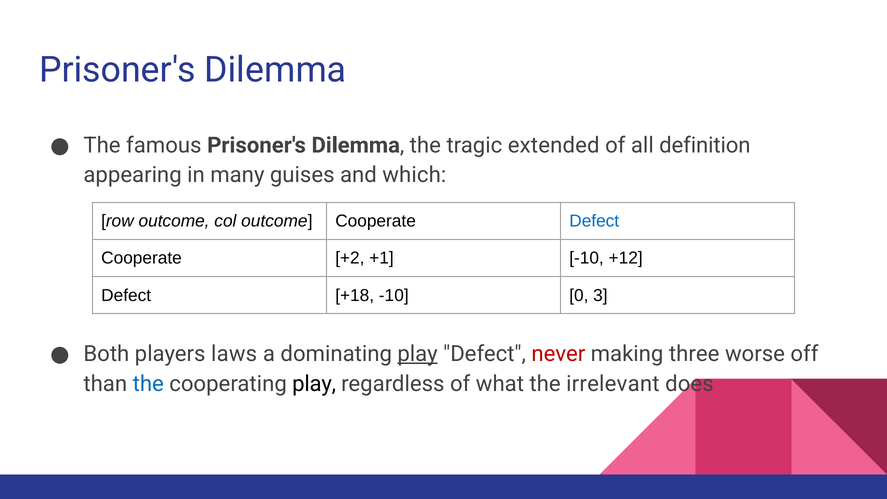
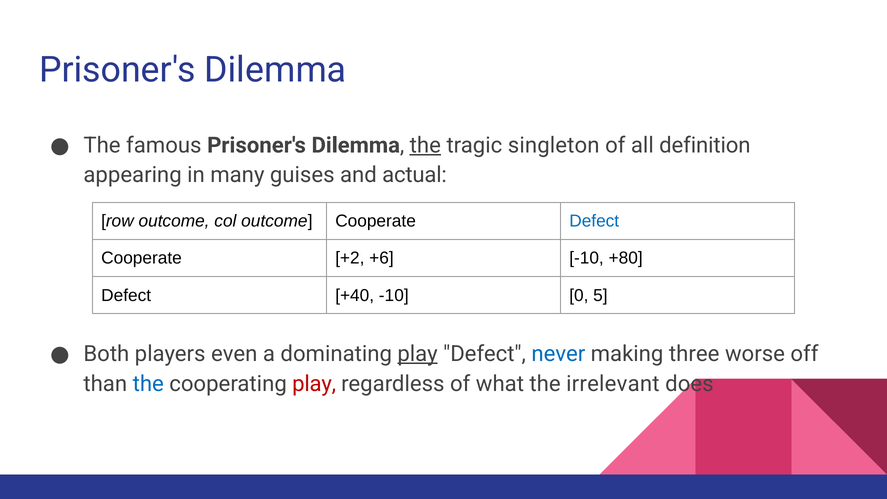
the at (425, 145) underline: none -> present
extended: extended -> singleton
which: which -> actual
+1: +1 -> +6
+12: +12 -> +80
+18: +18 -> +40
3: 3 -> 5
laws: laws -> even
never colour: red -> blue
play at (314, 384) colour: black -> red
